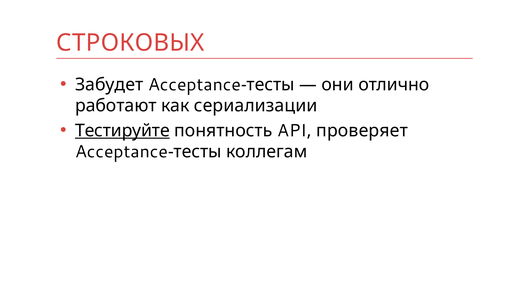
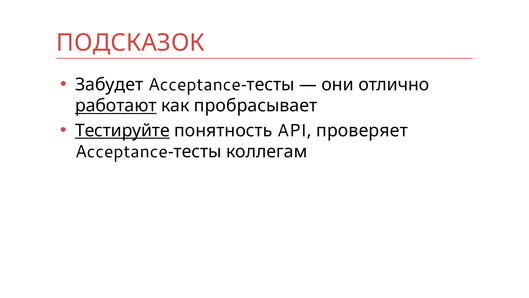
СТРОКОВЫХ: СТРОКОВЫХ -> ПОДСКАЗОК
работают underline: none -> present
сериализации: сериализации -> пробрасывает
